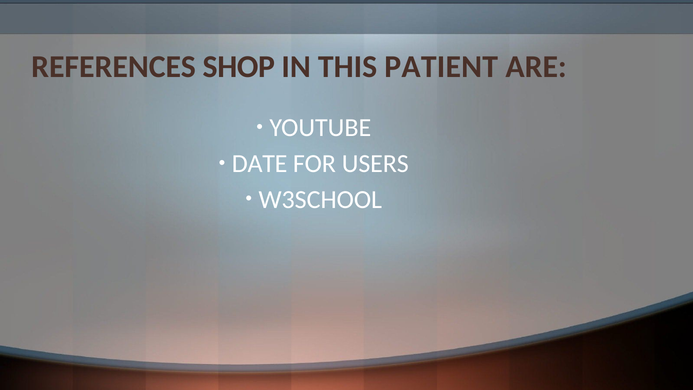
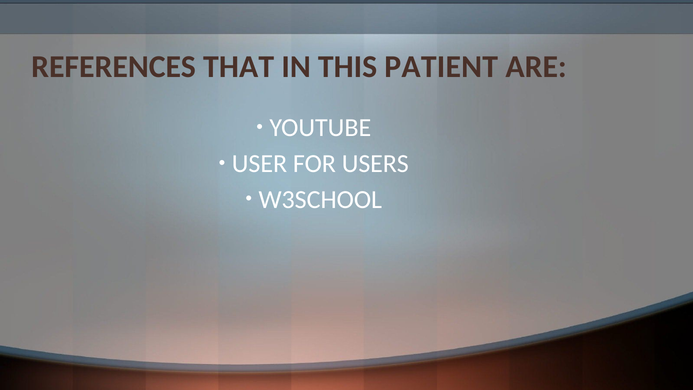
SHOP: SHOP -> THAT
DATE: DATE -> USER
